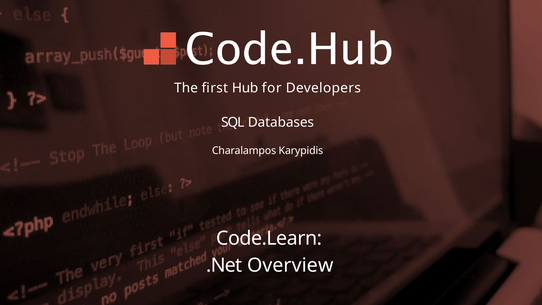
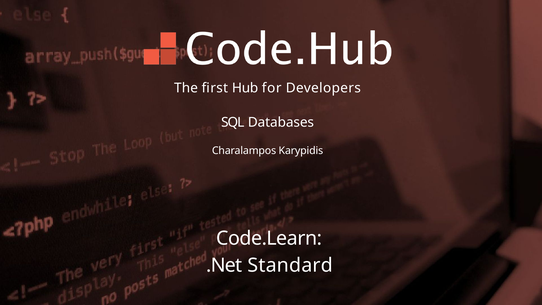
Overview: Overview -> Standard
